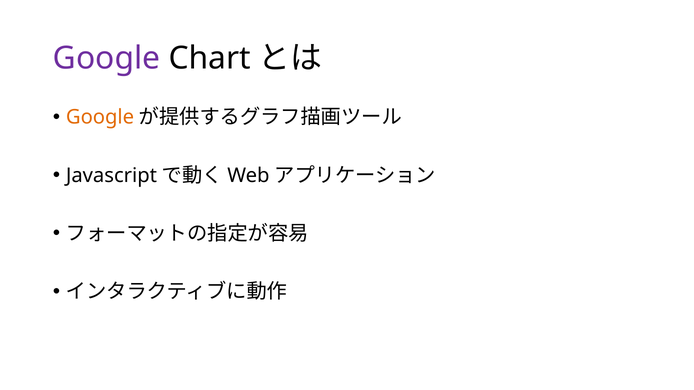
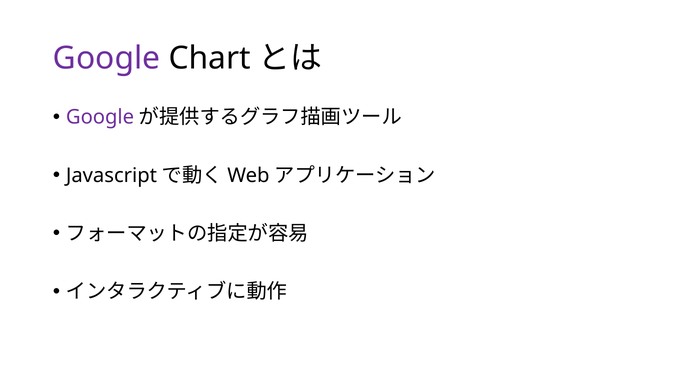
Google at (100, 117) colour: orange -> purple
